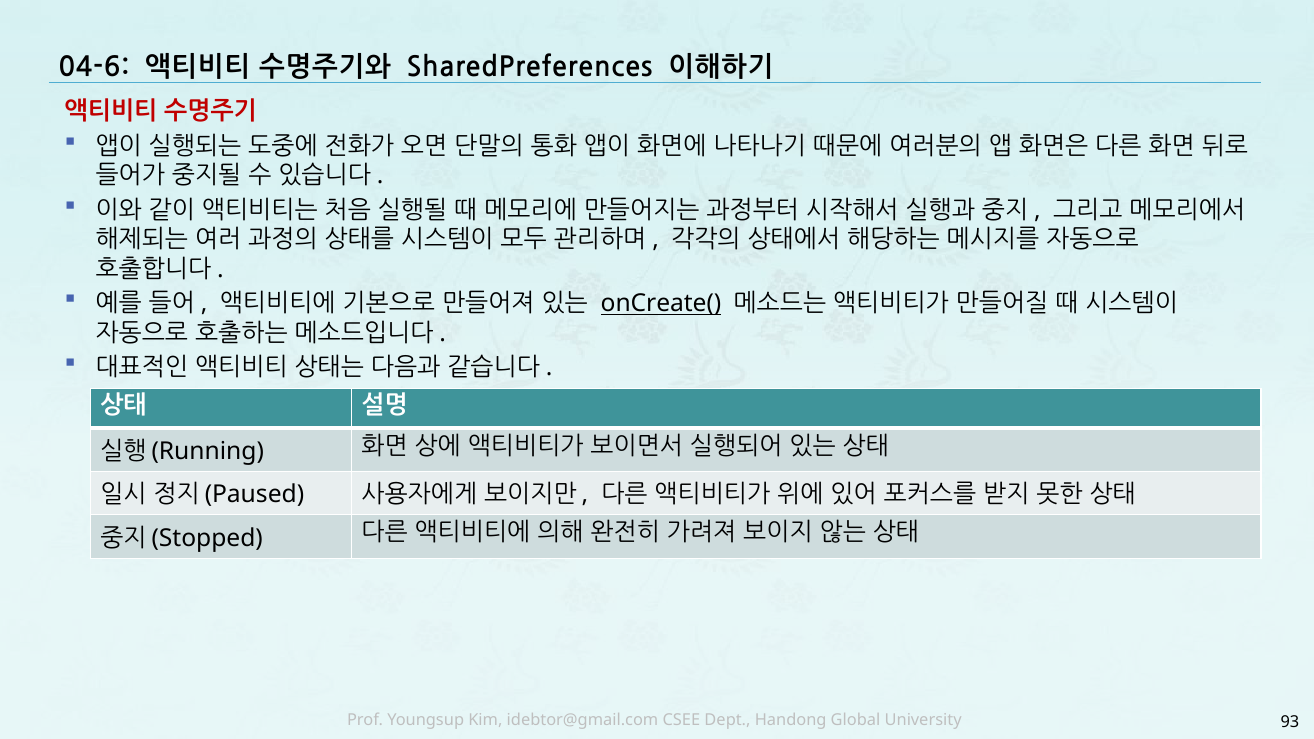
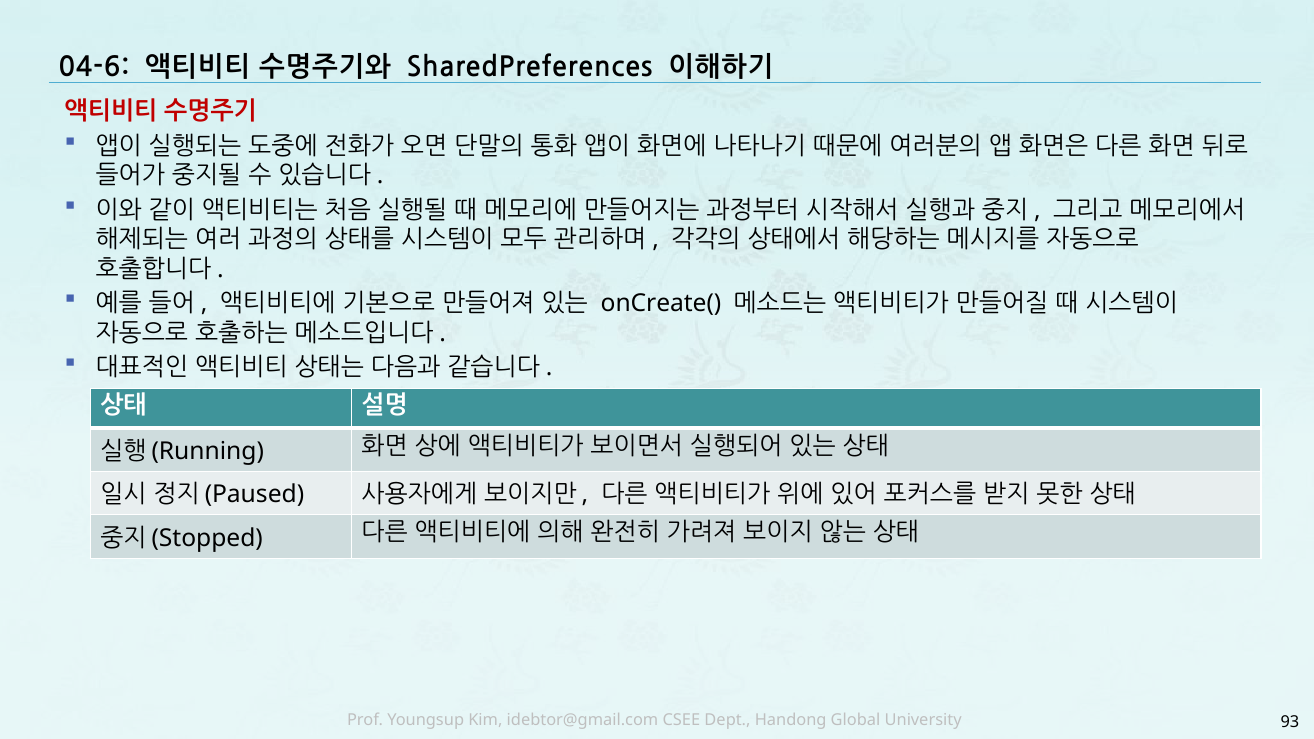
onCreate( underline: present -> none
